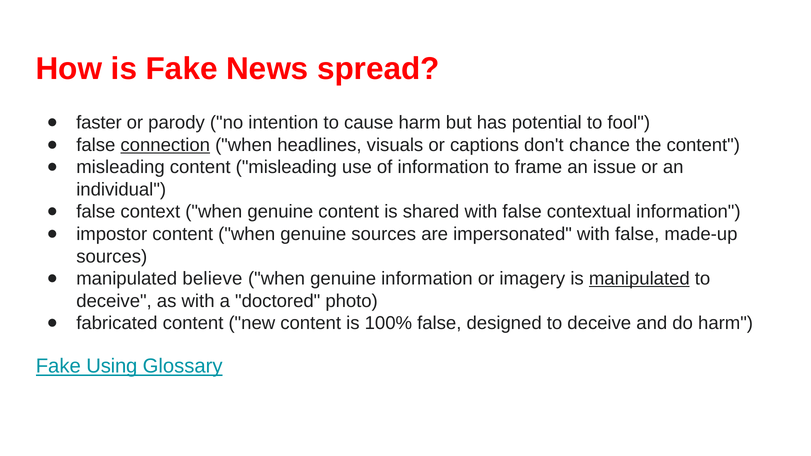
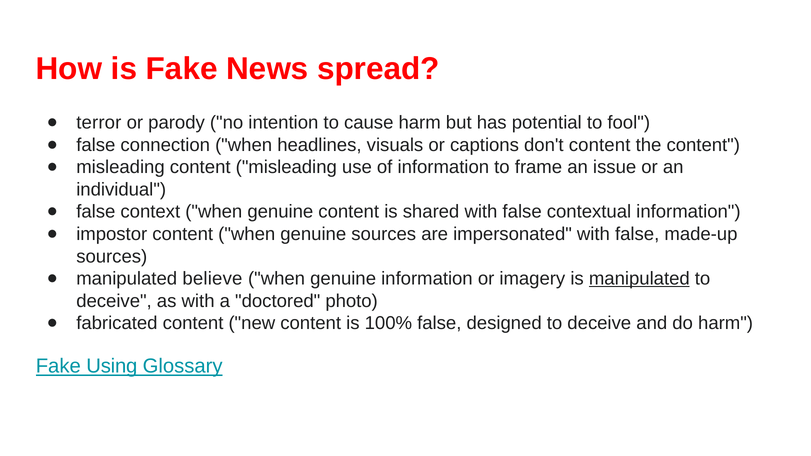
faster: faster -> terror
connection underline: present -> none
don't chance: chance -> content
